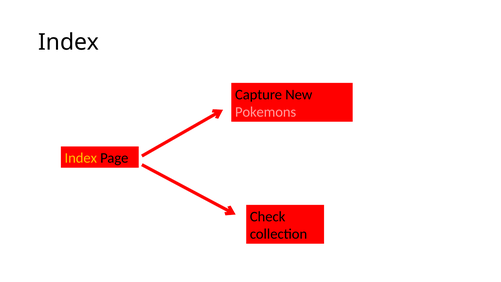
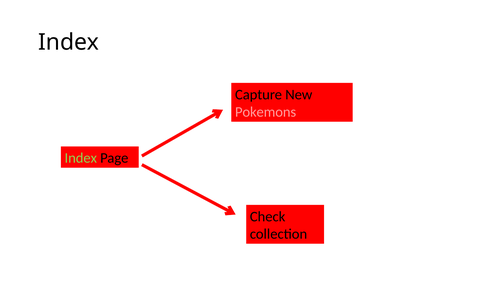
Index at (81, 158) colour: yellow -> light green
